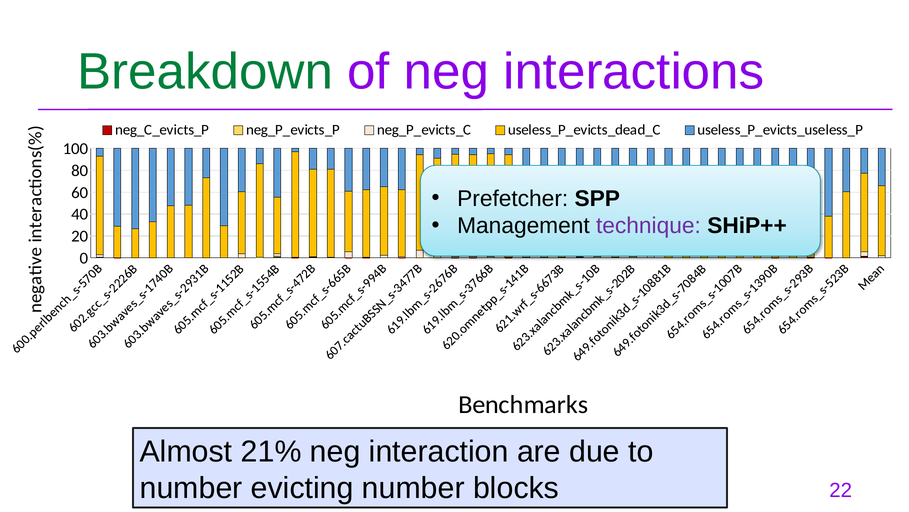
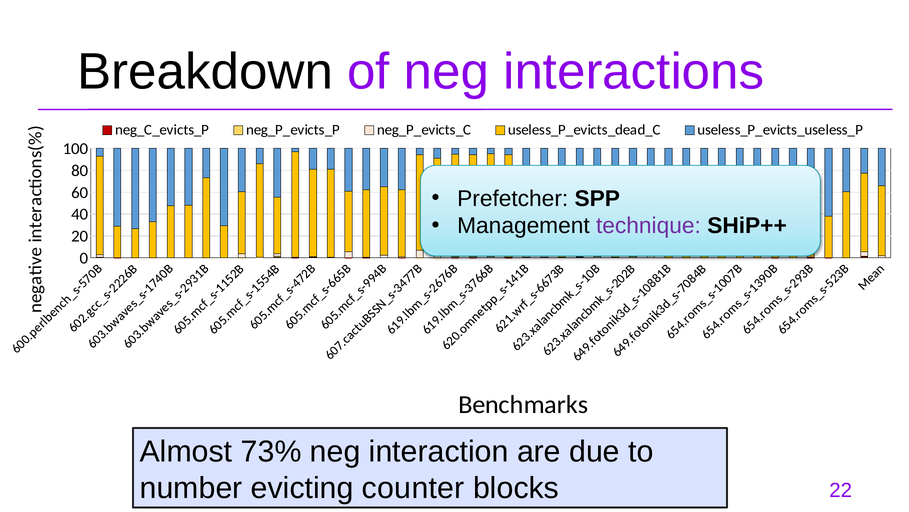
Breakdown colour: green -> black
21%: 21% -> 73%
evicting number: number -> counter
